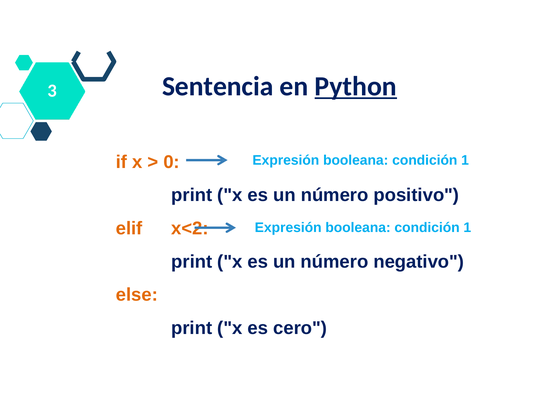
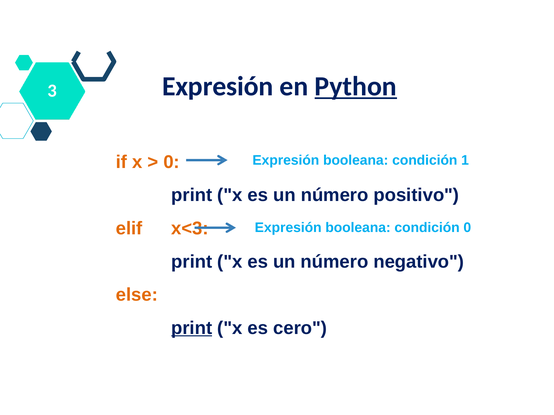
Sentencia at (218, 86): Sentencia -> Expresión
x<2: x<2 -> x<3
1 at (467, 228): 1 -> 0
print at (192, 328) underline: none -> present
